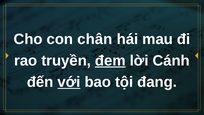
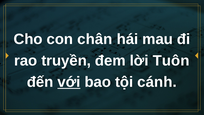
đem underline: present -> none
Cánh: Cánh -> Tuôn
đang: đang -> cánh
